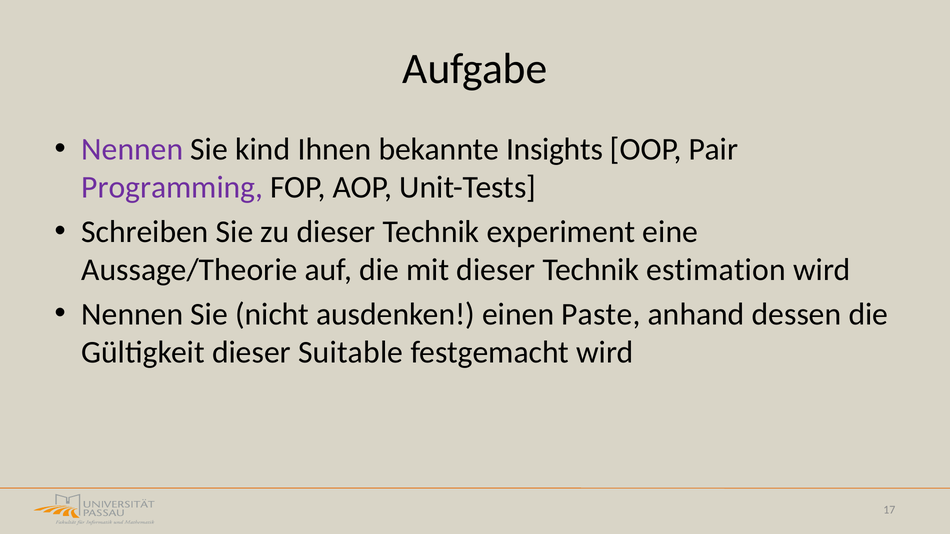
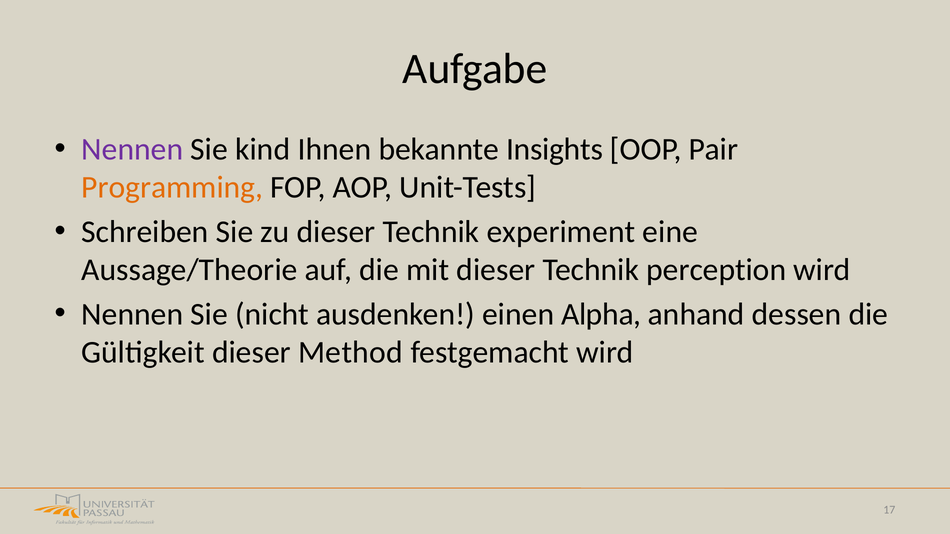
Programming colour: purple -> orange
estimation: estimation -> perception
Paste: Paste -> Alpha
Suitable: Suitable -> Method
